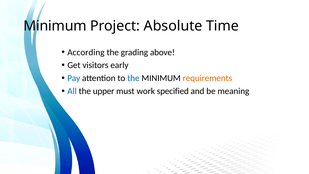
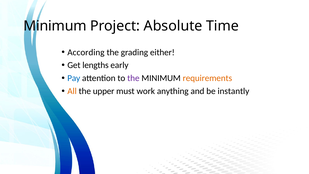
above: above -> either
visitors: visitors -> lengths
the at (133, 78) colour: blue -> purple
All colour: blue -> orange
specified: specified -> anything
meaning: meaning -> instantly
